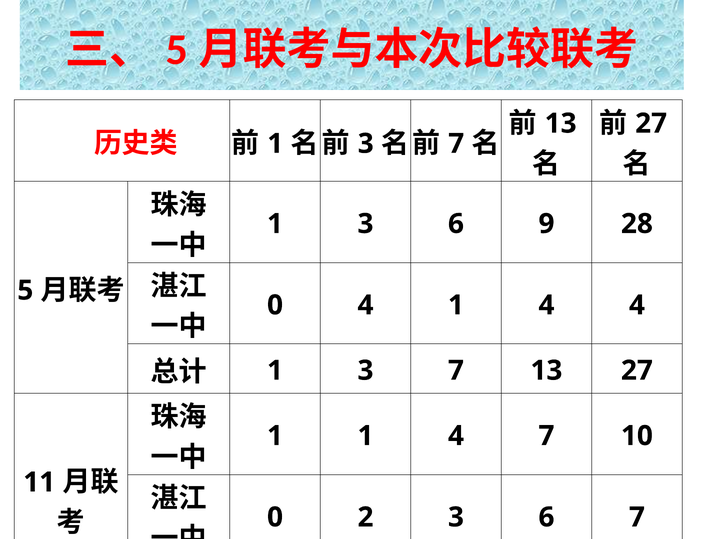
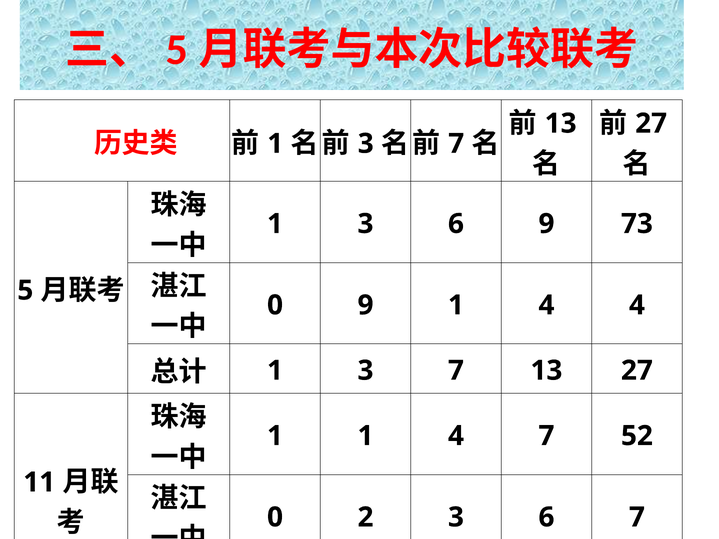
28: 28 -> 73
0 4: 4 -> 9
10: 10 -> 52
